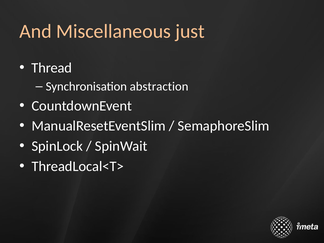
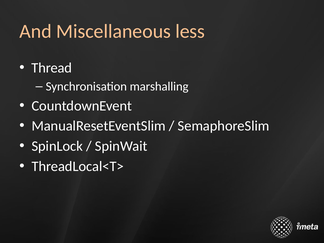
just: just -> less
abstraction: abstraction -> marshalling
